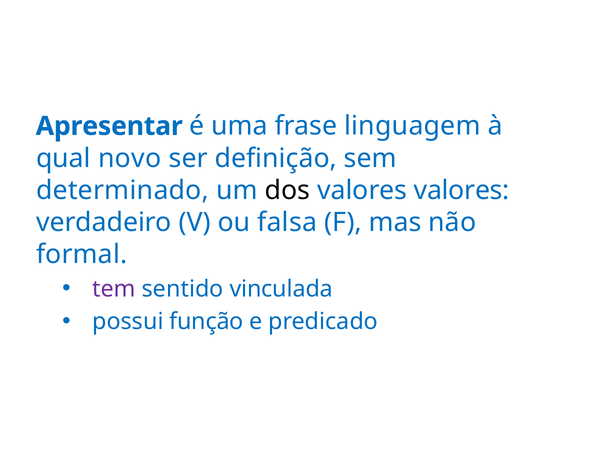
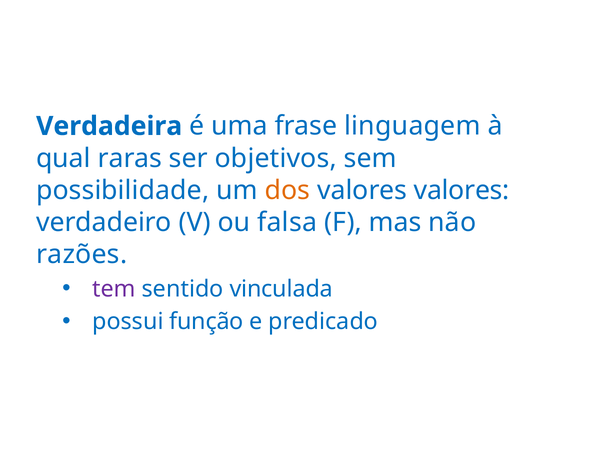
Apresentar: Apresentar -> Verdadeira
novo: novo -> raras
definição: definição -> objetivos
determinado: determinado -> possibilidade
dos colour: black -> orange
formal: formal -> razões
